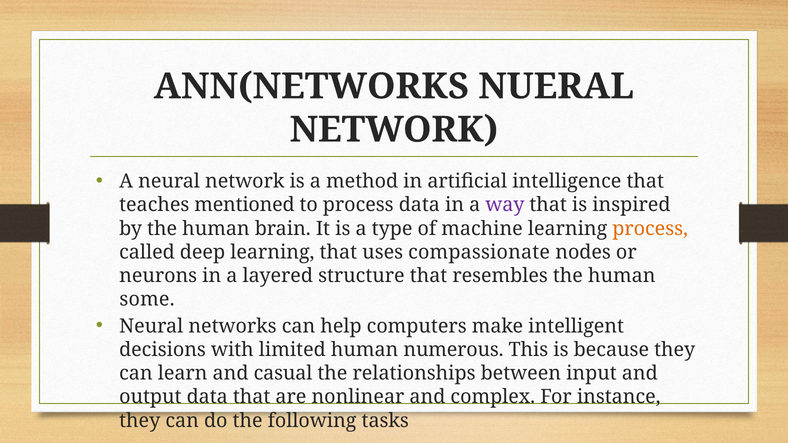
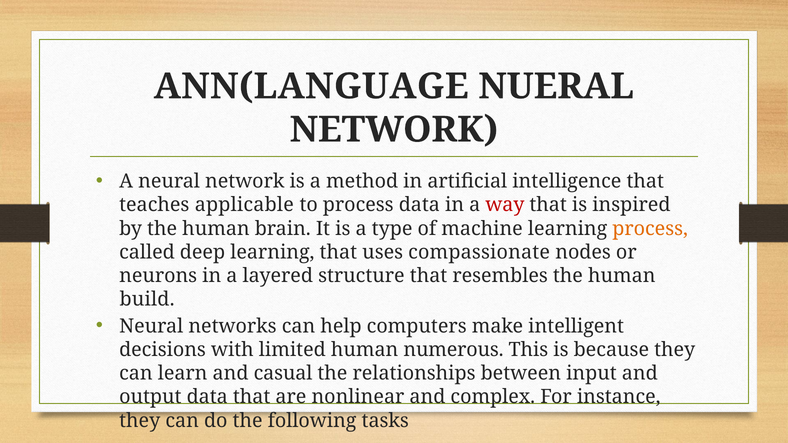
ANN(NETWORKS: ANN(NETWORKS -> ANN(LANGUAGE
mentioned: mentioned -> applicable
way colour: purple -> red
some: some -> build
